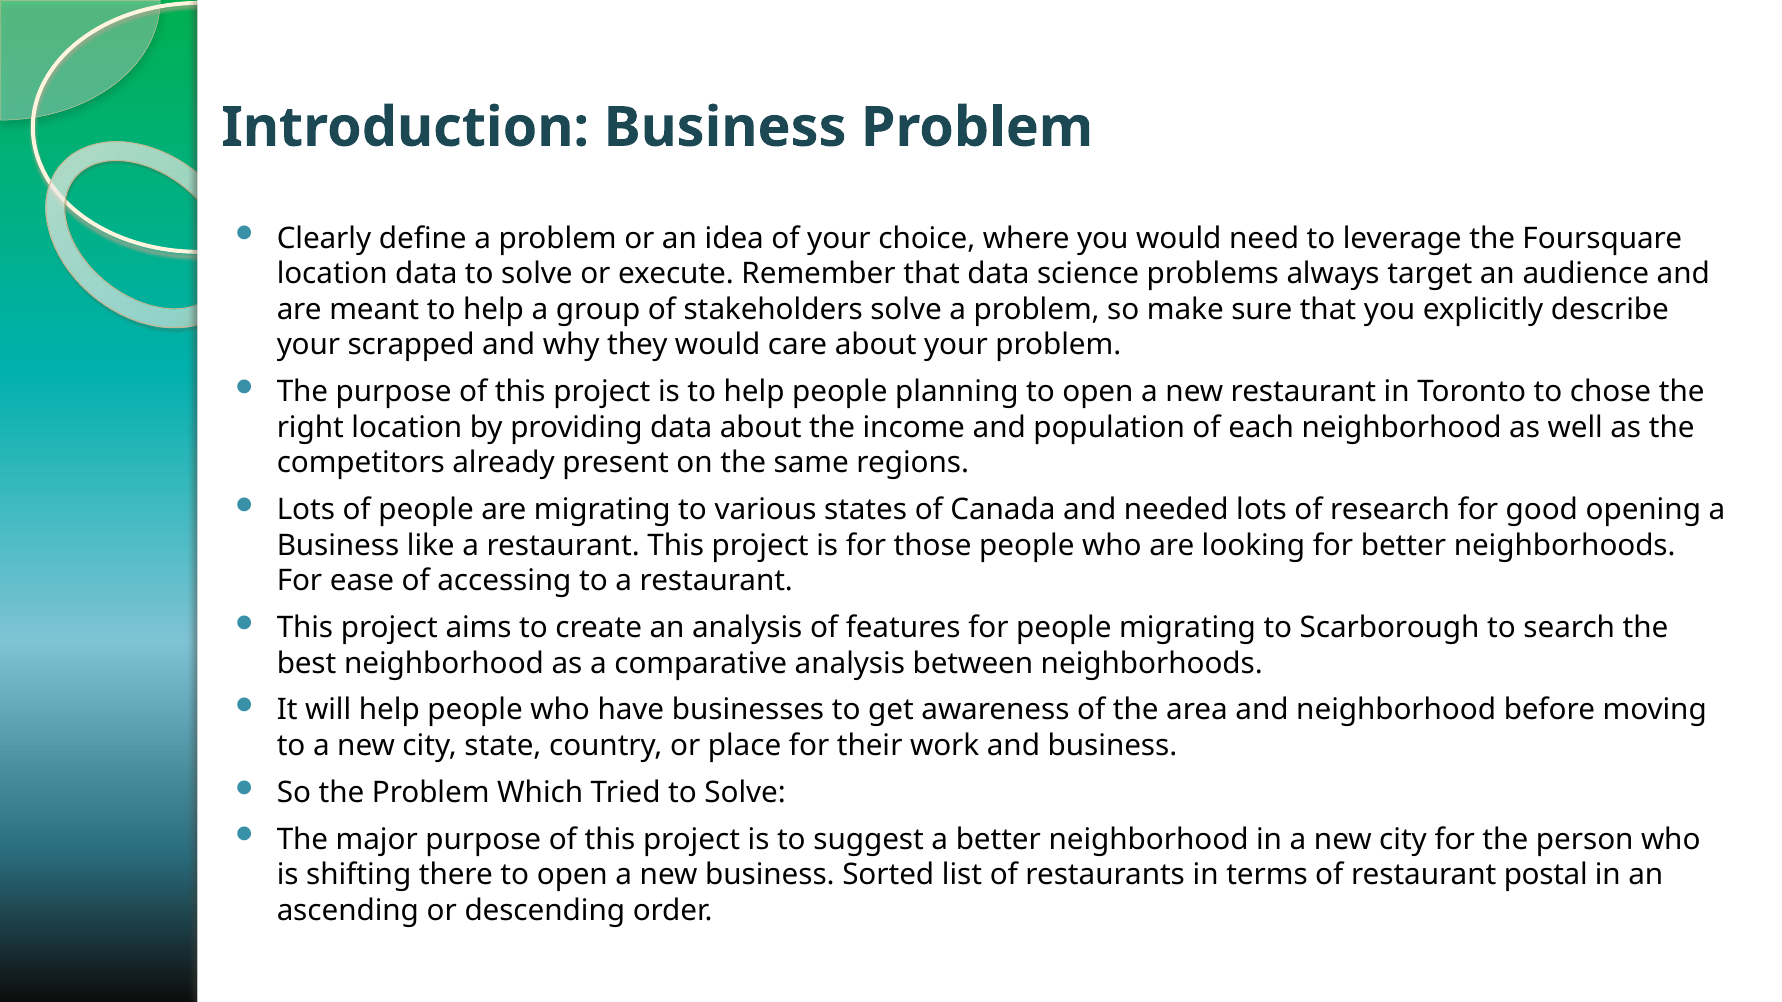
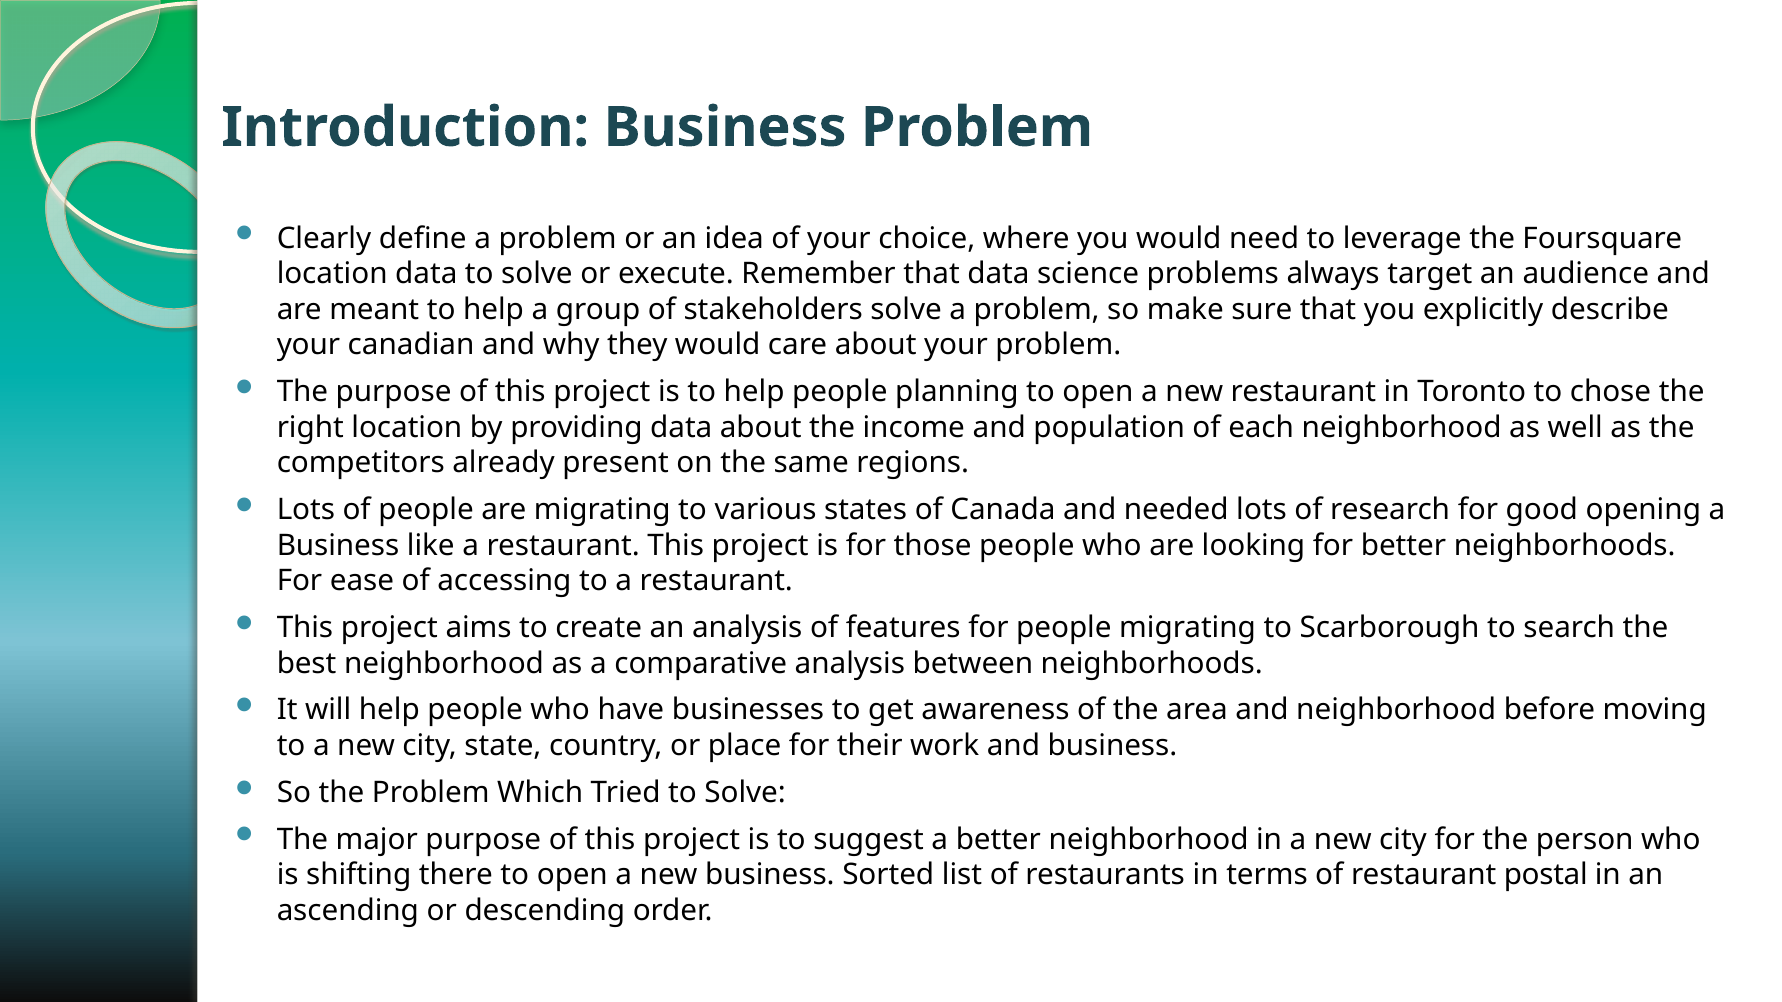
scrapped: scrapped -> canadian
